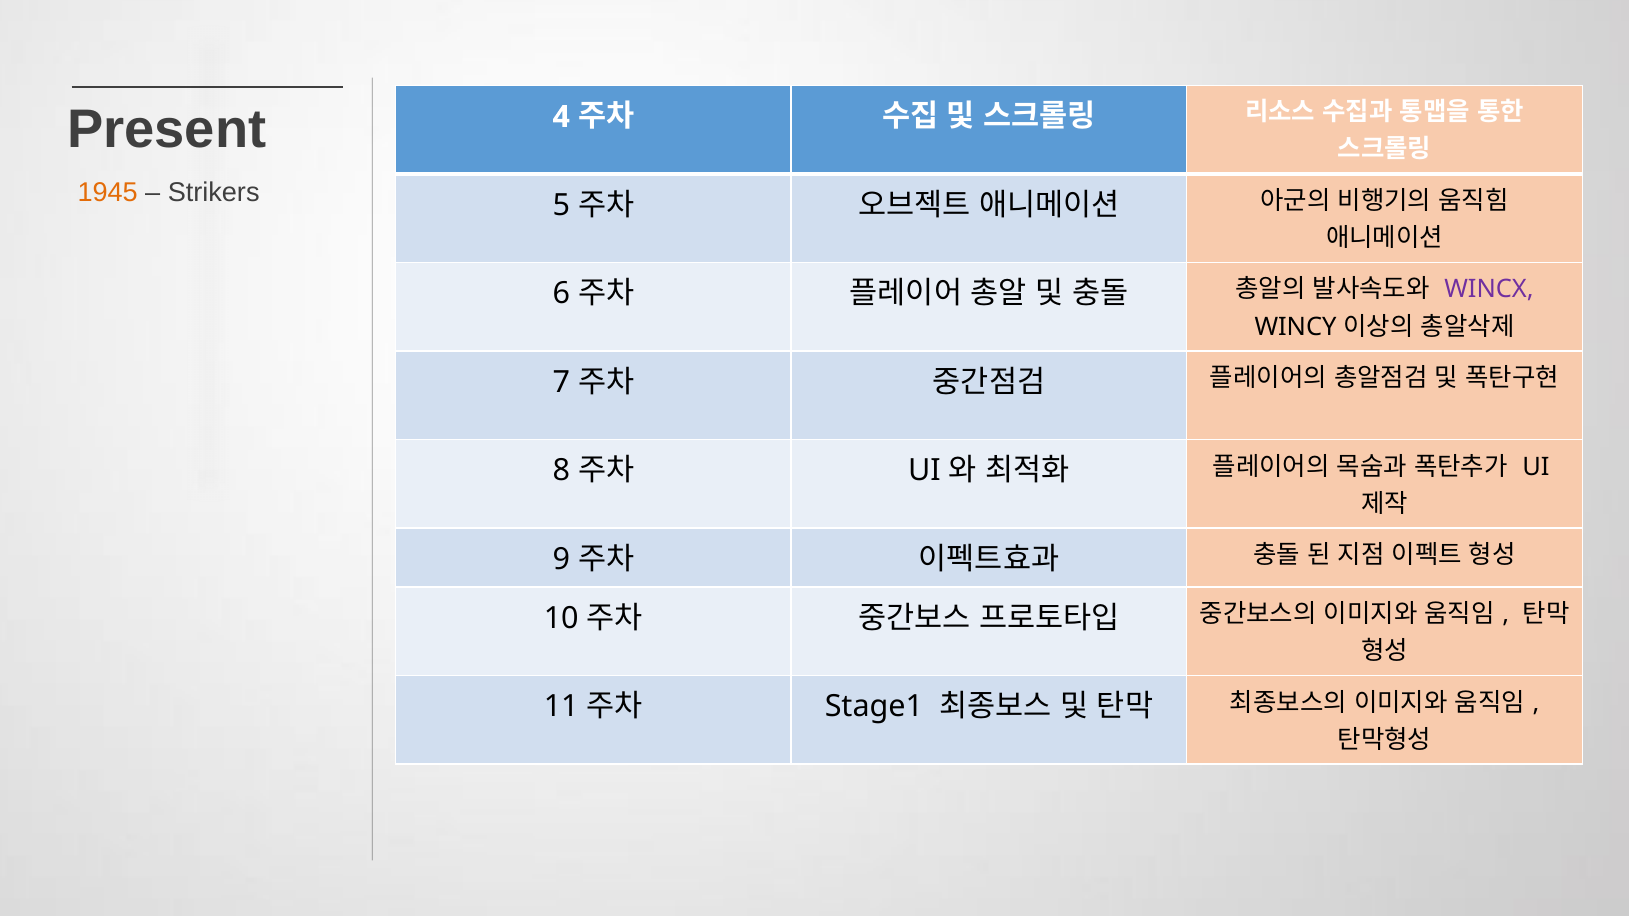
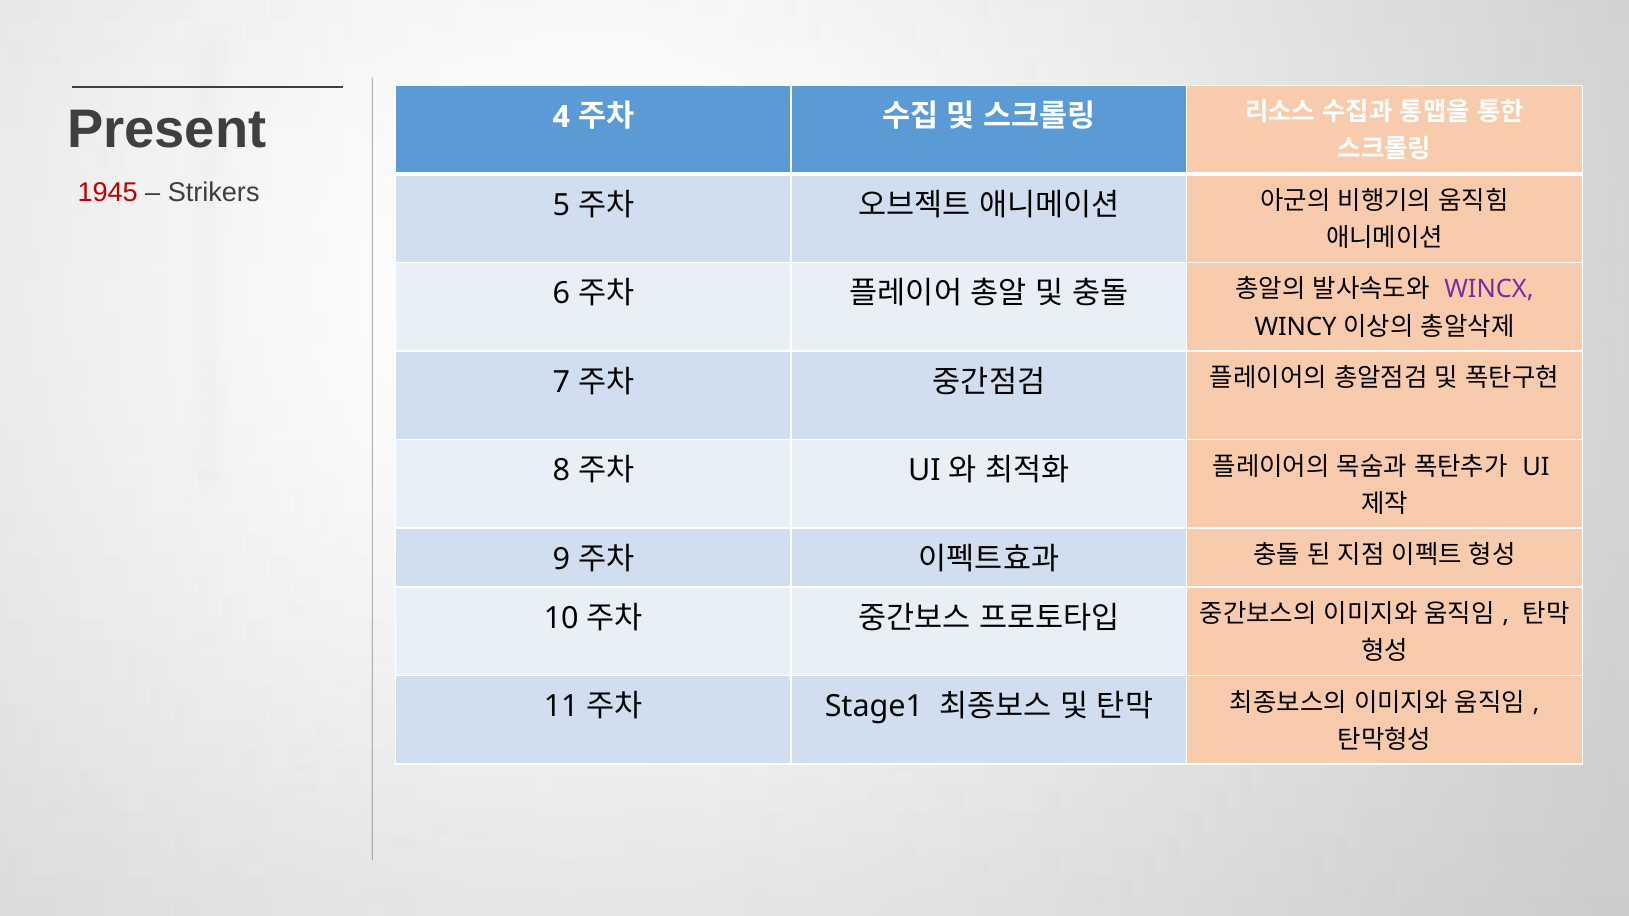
1945 colour: orange -> red
